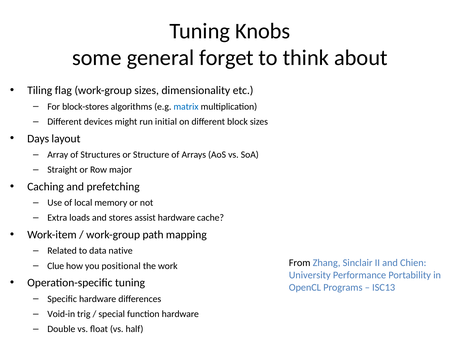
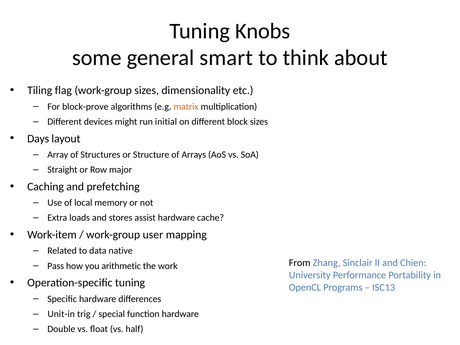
forget: forget -> smart
block-stores: block-stores -> block-prove
matrix colour: blue -> orange
path: path -> user
Clue: Clue -> Pass
positional: positional -> arithmetic
Void-in: Void-in -> Unit-in
